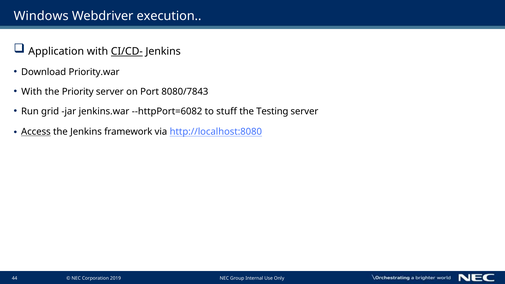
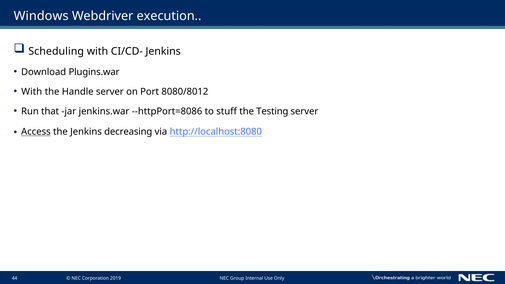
Application: Application -> Scheduling
CI/CD- underline: present -> none
Priority.war: Priority.war -> Plugins.war
Priority: Priority -> Handle
8080/7843: 8080/7843 -> 8080/8012
grid: grid -> that
--httpPort=6082: --httpPort=6082 -> --httpPort=8086
framework: framework -> decreasing
